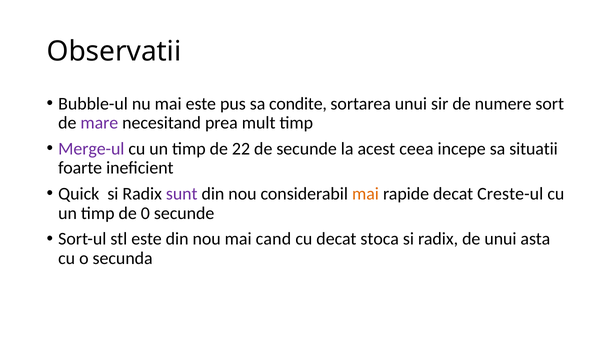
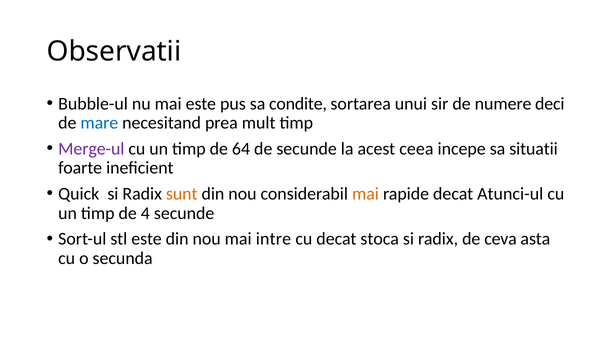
sort: sort -> deci
mare colour: purple -> blue
22: 22 -> 64
sunt colour: purple -> orange
Creste-ul: Creste-ul -> Atunci-ul
0: 0 -> 4
cand: cand -> intre
de unui: unui -> ceva
